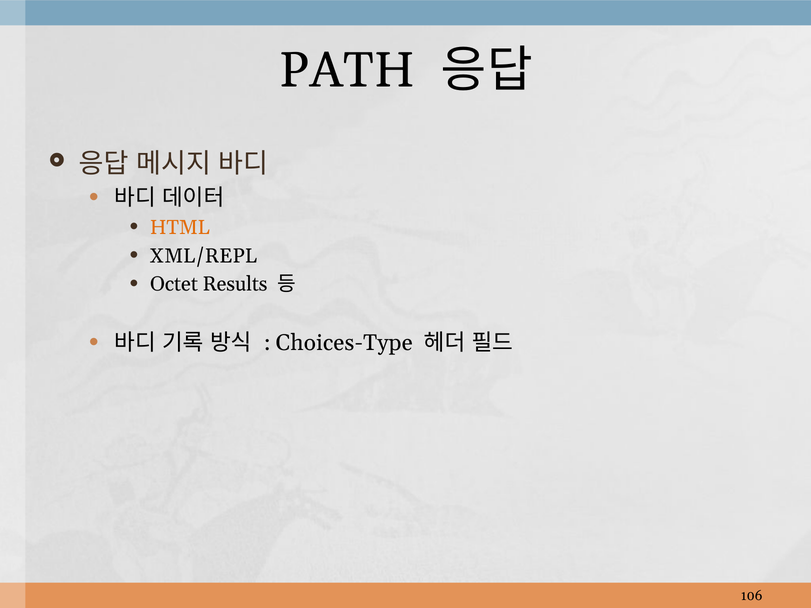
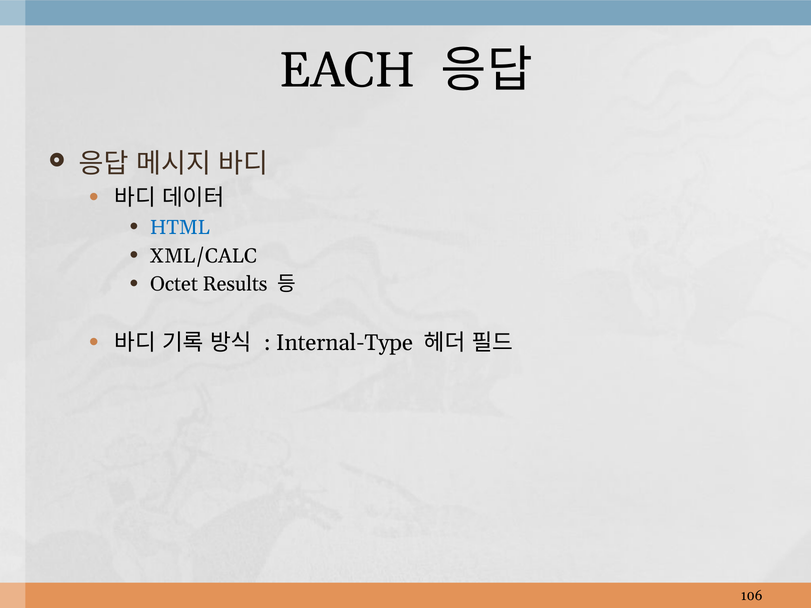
PATH: PATH -> EACH
HTML colour: orange -> blue
XML/REPL: XML/REPL -> XML/CALC
Choices-Type: Choices-Type -> Internal-Type
